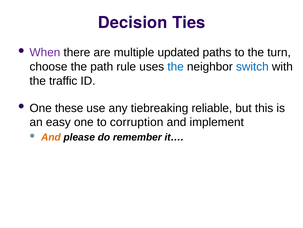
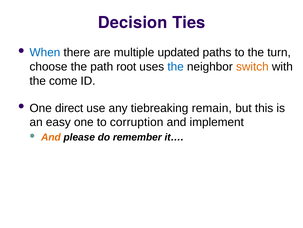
When colour: purple -> blue
rule: rule -> root
switch colour: blue -> orange
traffic: traffic -> come
these: these -> direct
reliable: reliable -> remain
